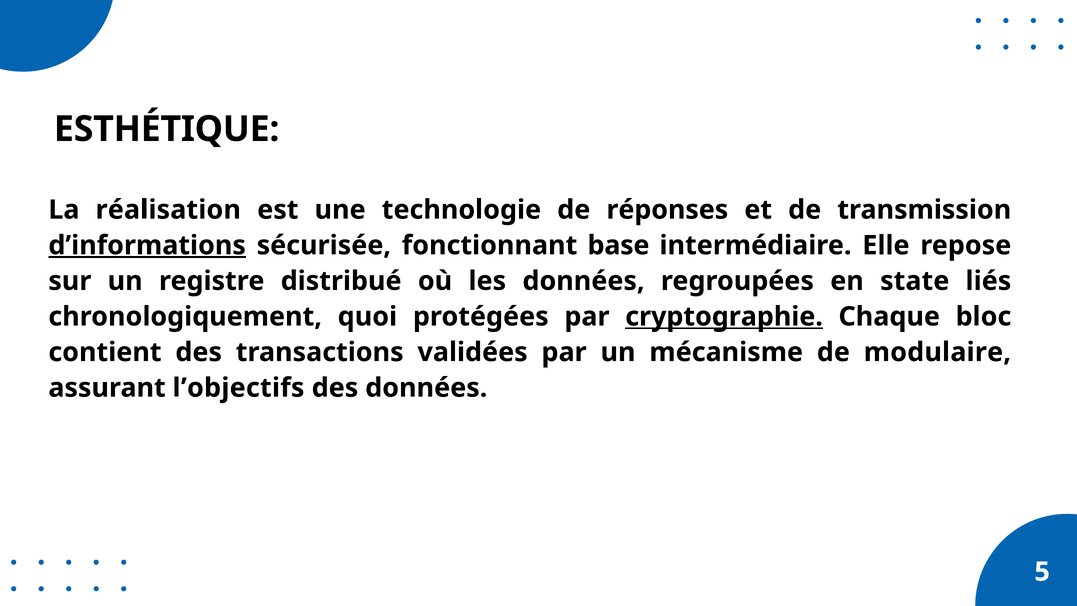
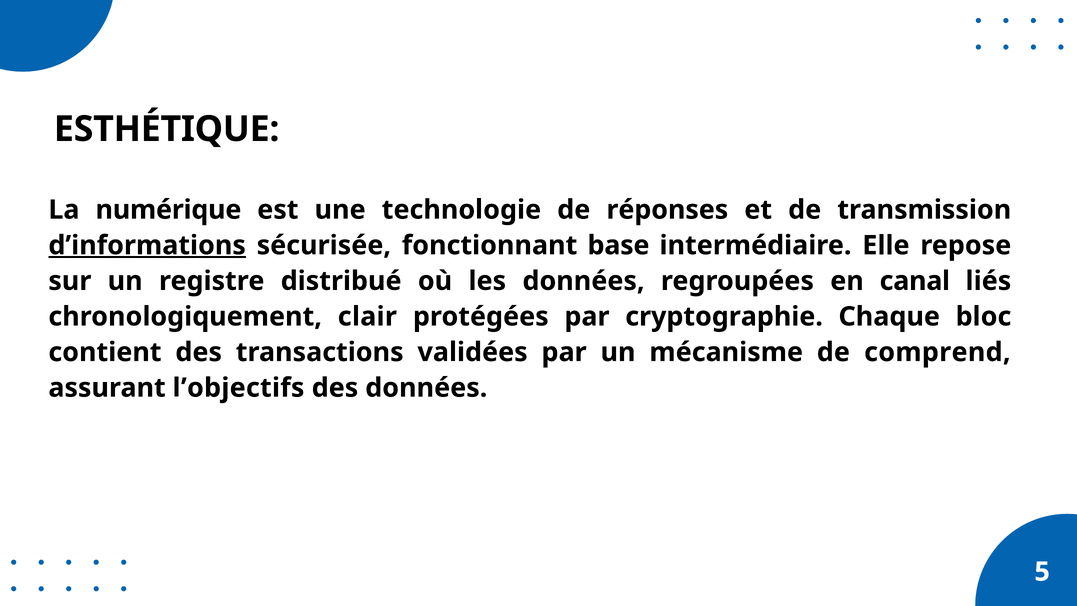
réalisation: réalisation -> numérique
state: state -> canal
quoi: quoi -> clair
cryptographie underline: present -> none
modulaire: modulaire -> comprend
